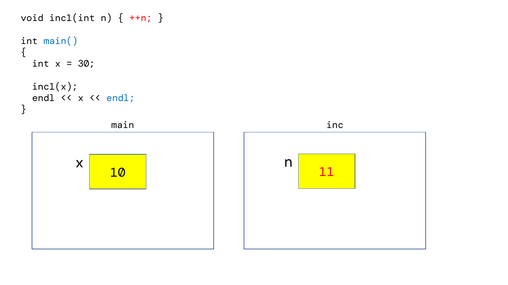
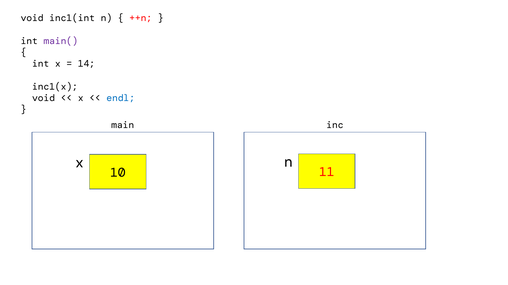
main( colour: blue -> purple
30: 30 -> 14
endl at (44, 98): endl -> void
